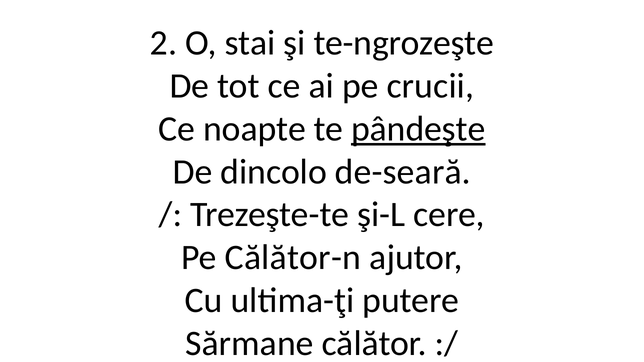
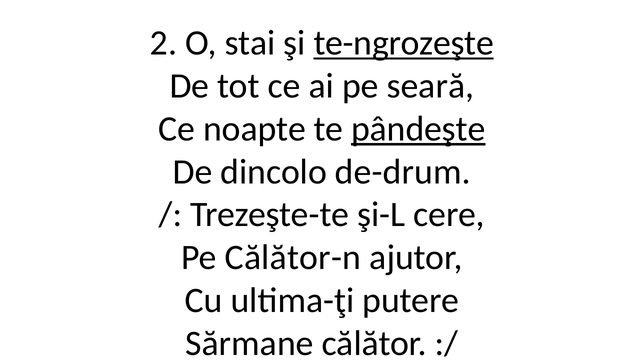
te-ngrozeşte underline: none -> present
crucii: crucii -> seară
de-seară: de-seară -> de-drum
